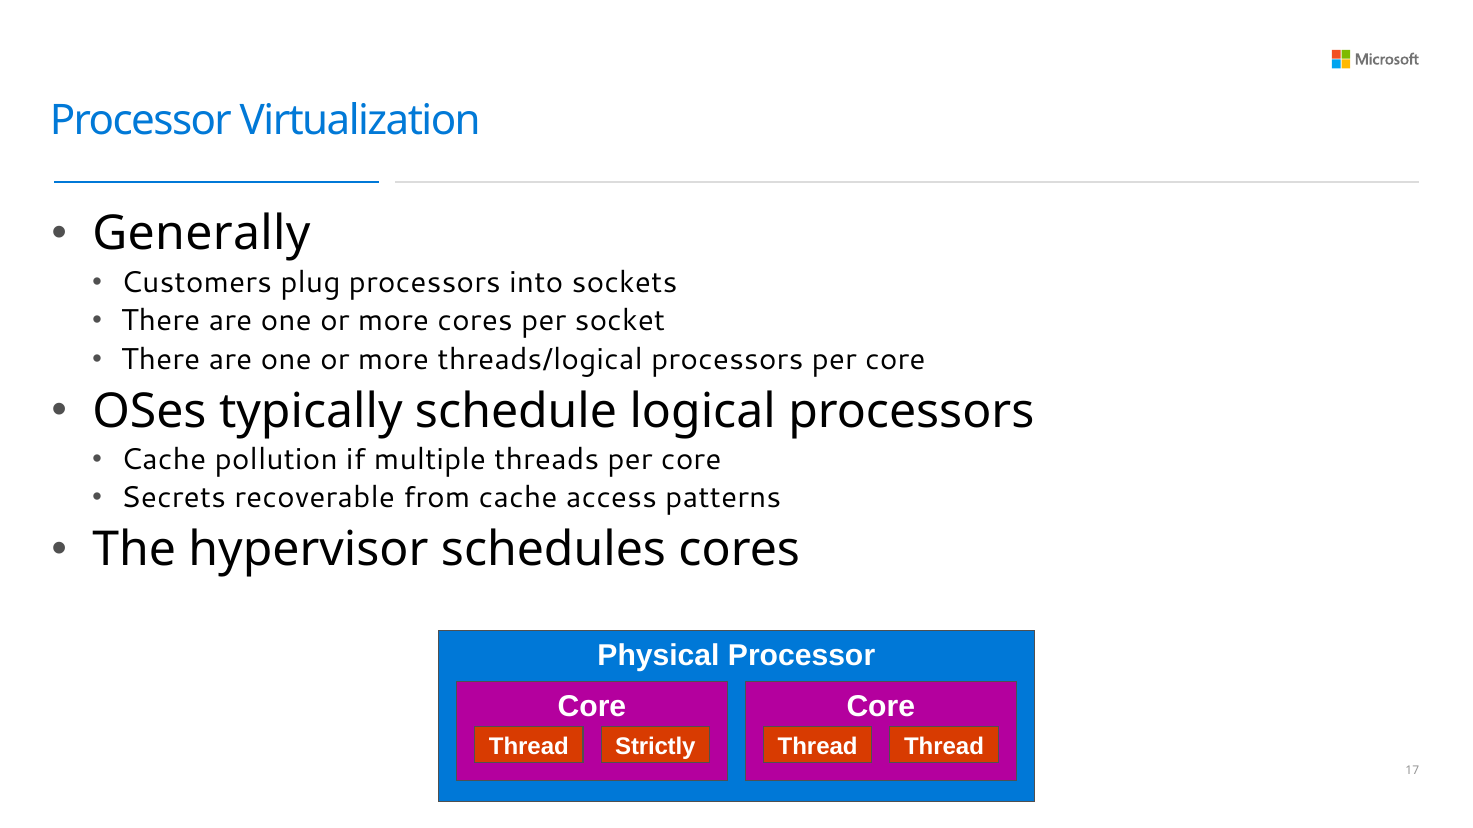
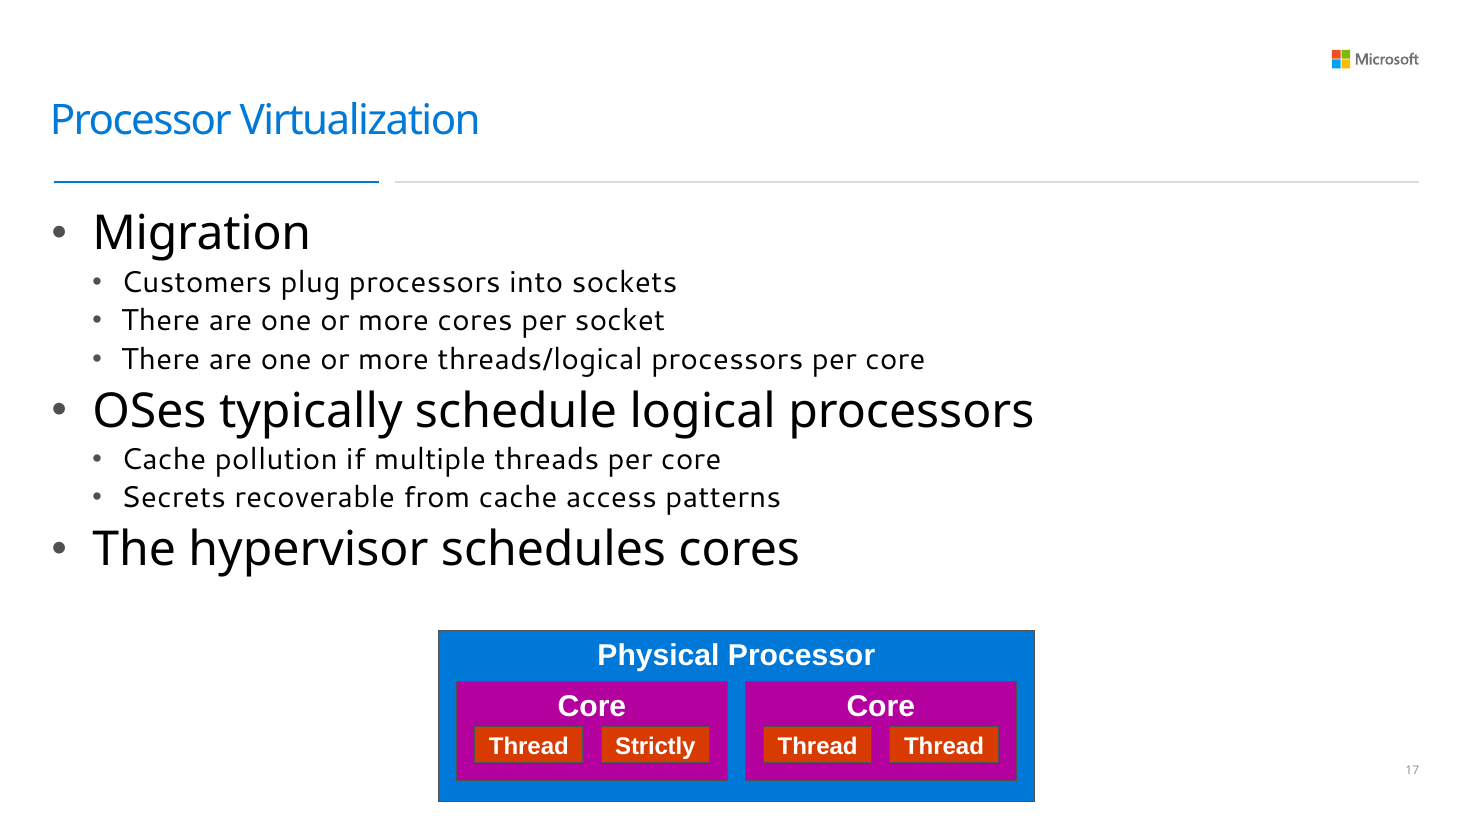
Generally: Generally -> Migration
